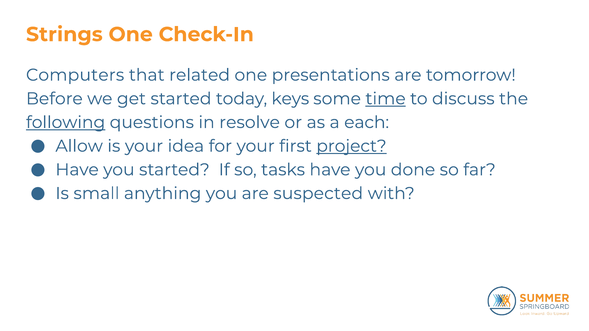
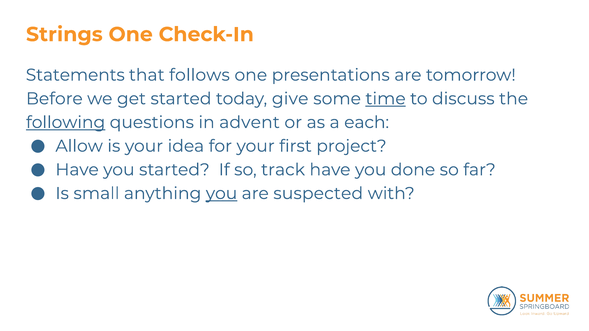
Computers: Computers -> Statements
related: related -> follows
keys: keys -> give
resolve: resolve -> advent
project underline: present -> none
tasks: tasks -> track
you at (222, 194) underline: none -> present
